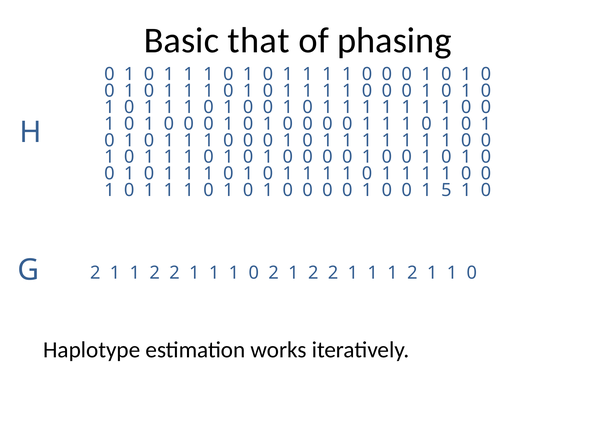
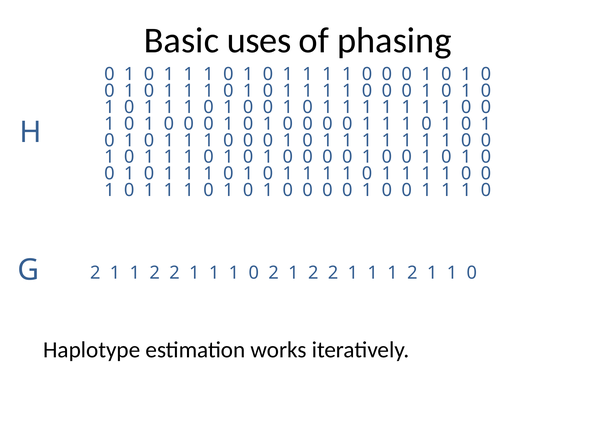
that: that -> uses
5 at (446, 190): 5 -> 1
